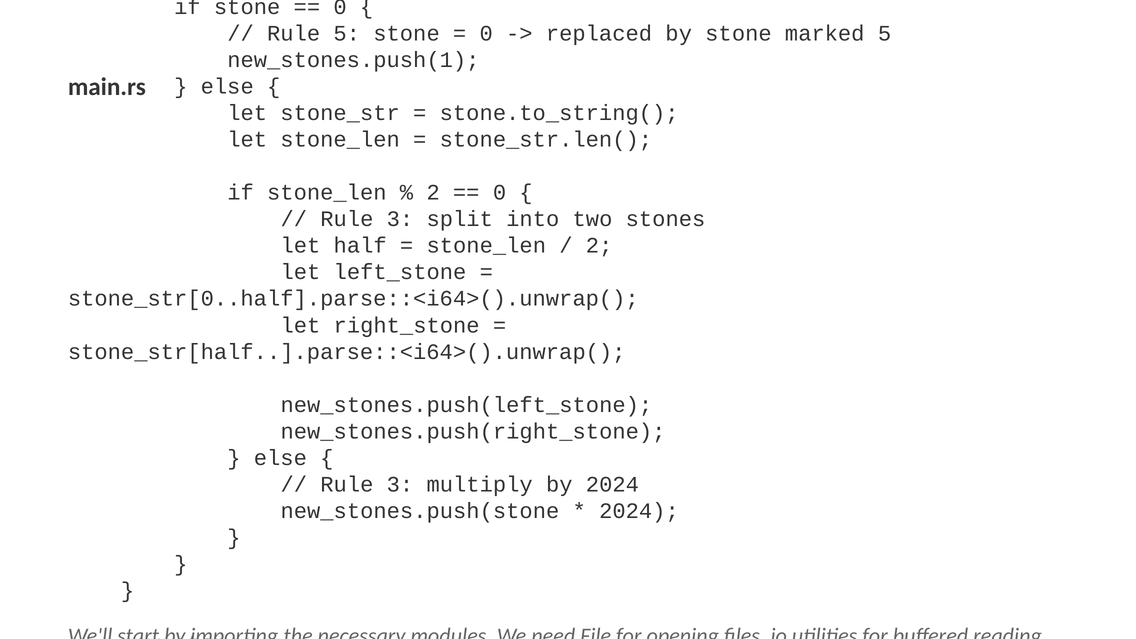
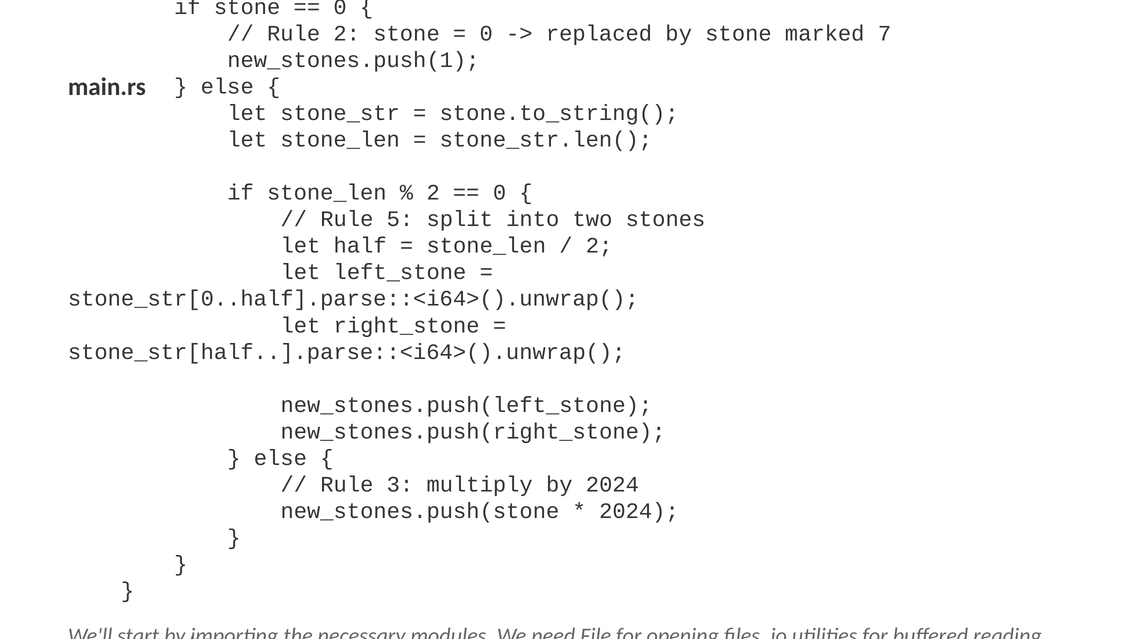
Rule 5: 5 -> 2
marked 5: 5 -> 7
3 at (400, 219): 3 -> 5
